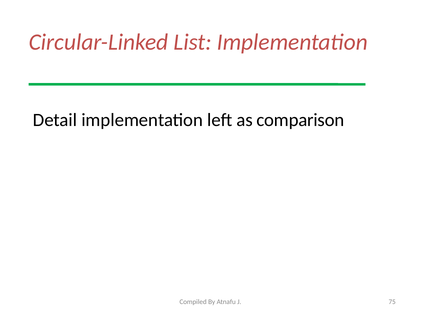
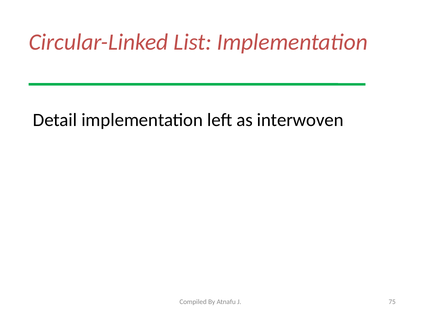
comparison: comparison -> interwoven
